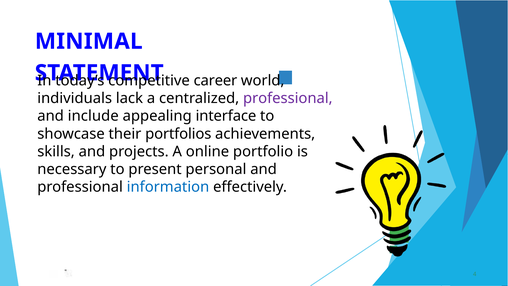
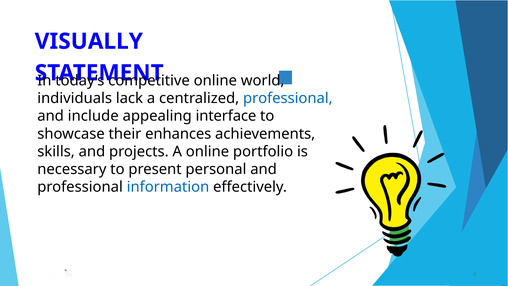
MINIMAL: MINIMAL -> VISUALLY
career at (215, 81): career -> online
professional at (288, 98) colour: purple -> blue
portfolios: portfolios -> enhances
